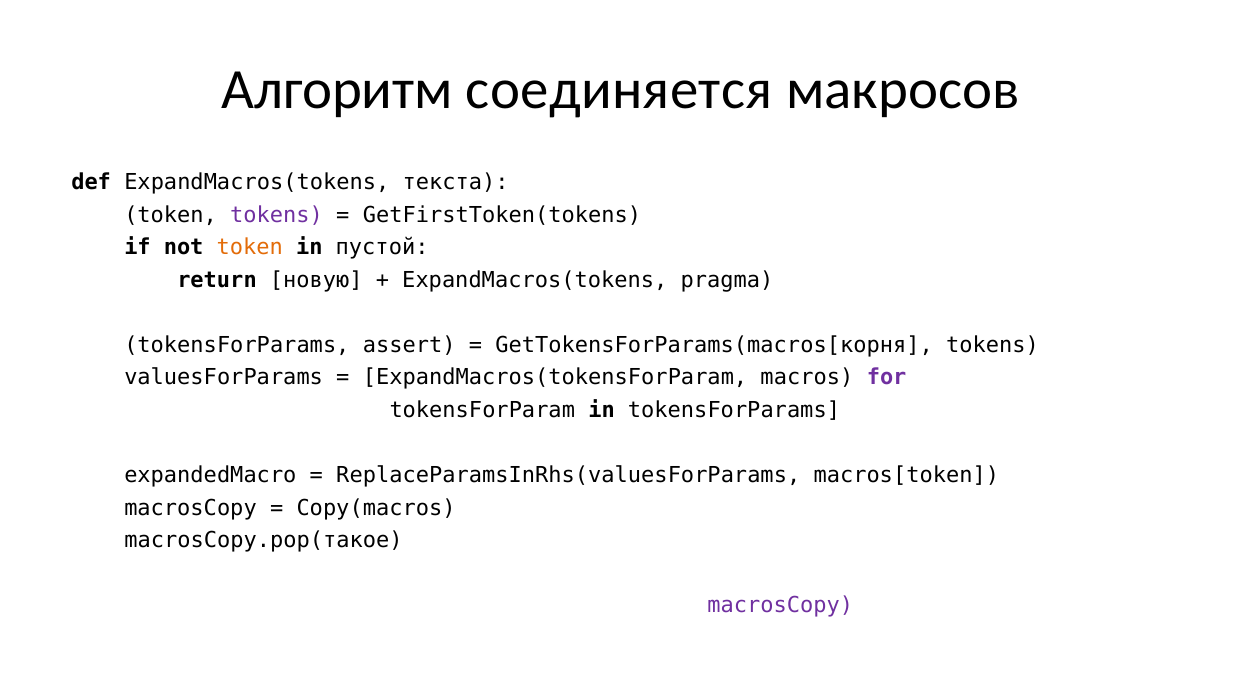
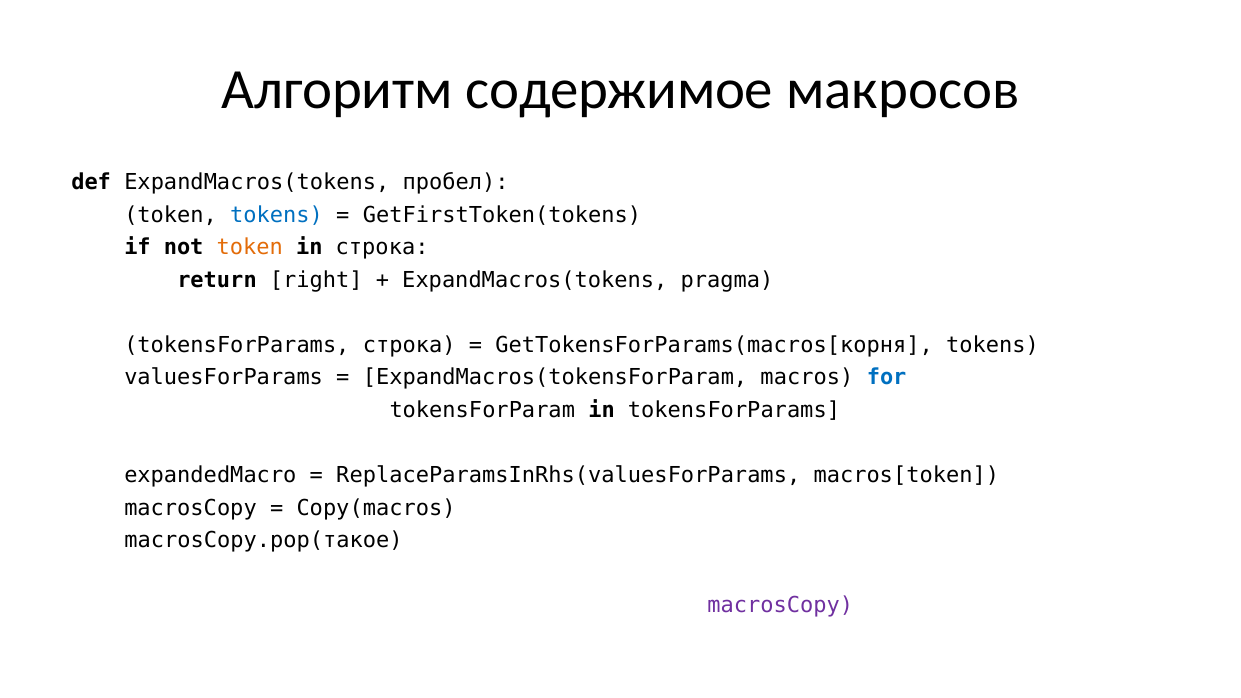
соединяется: соединяется -> содержимое
текста: текста -> пробел
tokens at (277, 215) colour: purple -> blue
in пустой: пустой -> строка
новую: новую -> right
tokensForParams assert: assert -> строка
for colour: purple -> blue
